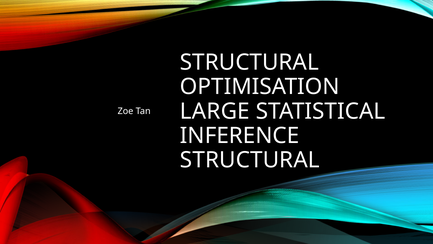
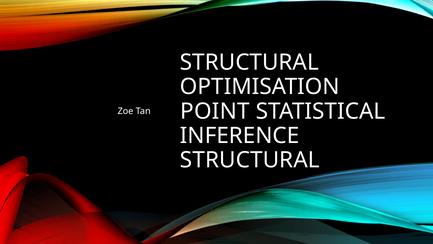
LARGE: LARGE -> POINT
